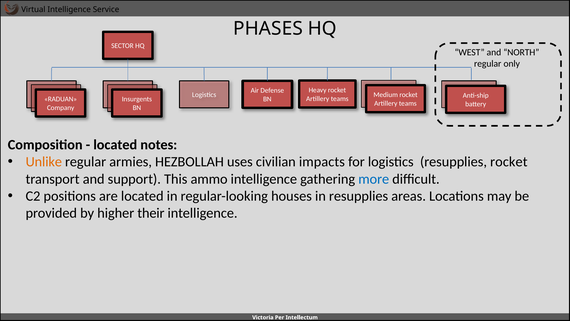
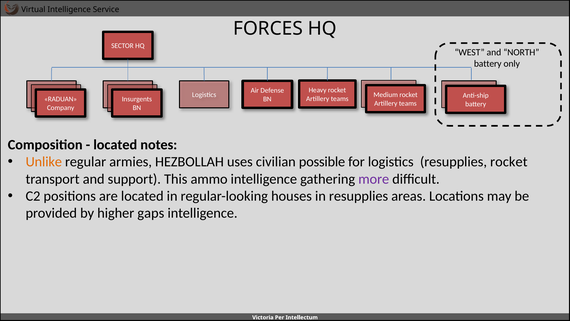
PHASES: PHASES -> FORCES
regular at (488, 64): regular -> battery
impacts: impacts -> possible
more colour: blue -> purple
their: their -> gaps
